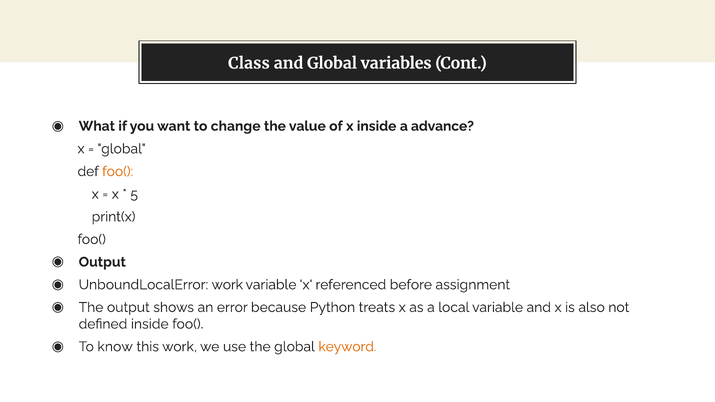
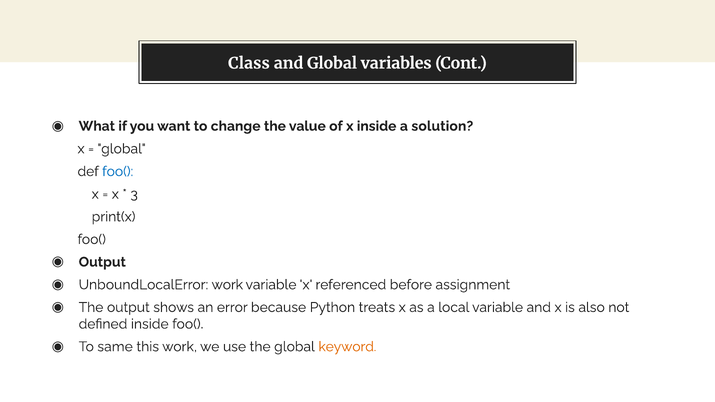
advance: advance -> solution
foo( at (118, 172) colour: orange -> blue
5: 5 -> 3
know: know -> same
